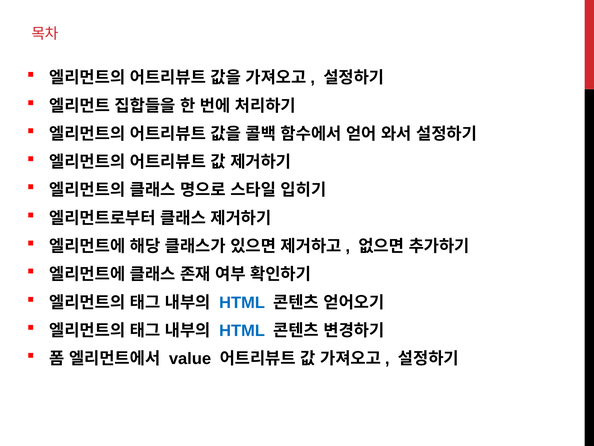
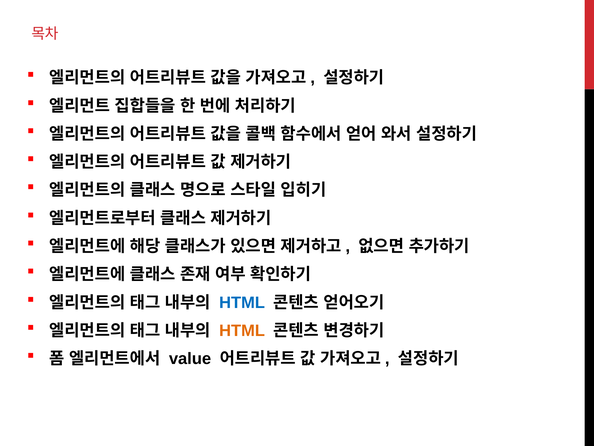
HTML at (242, 330) colour: blue -> orange
